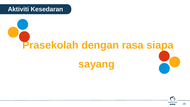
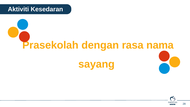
siapa: siapa -> nama
